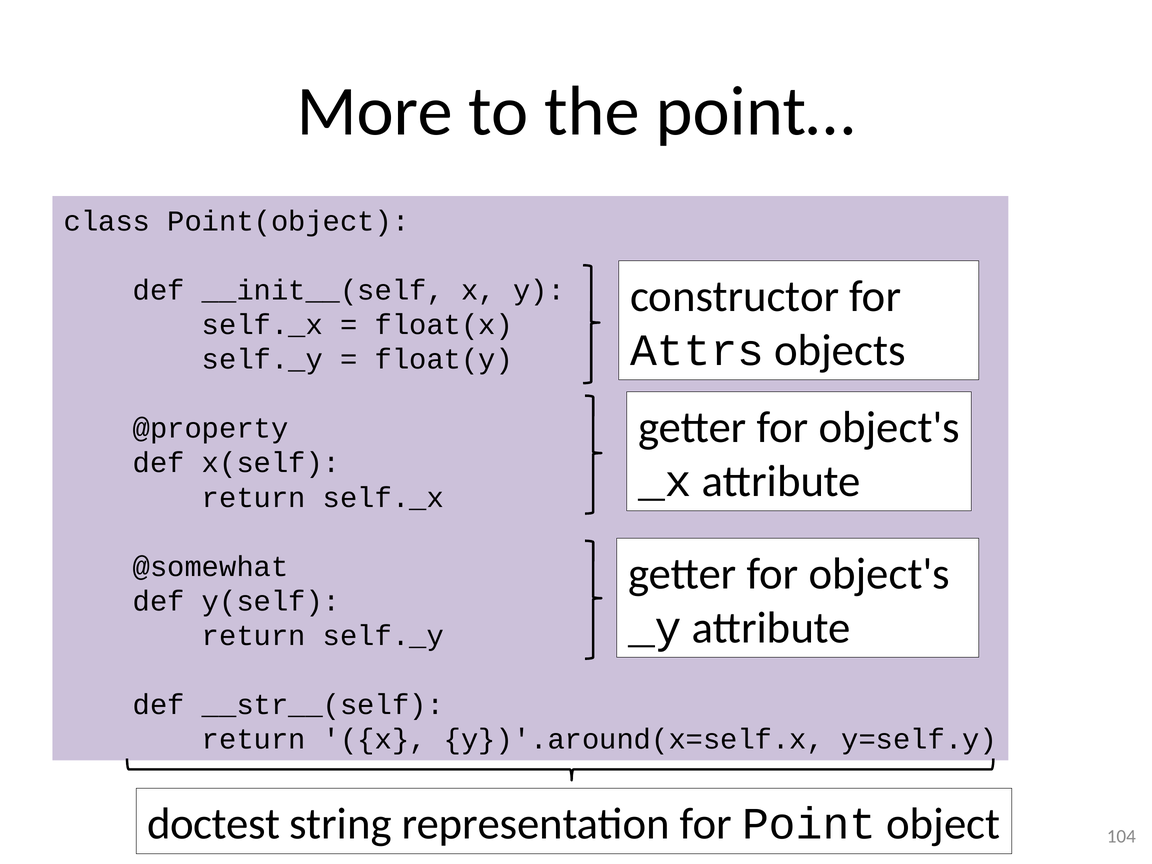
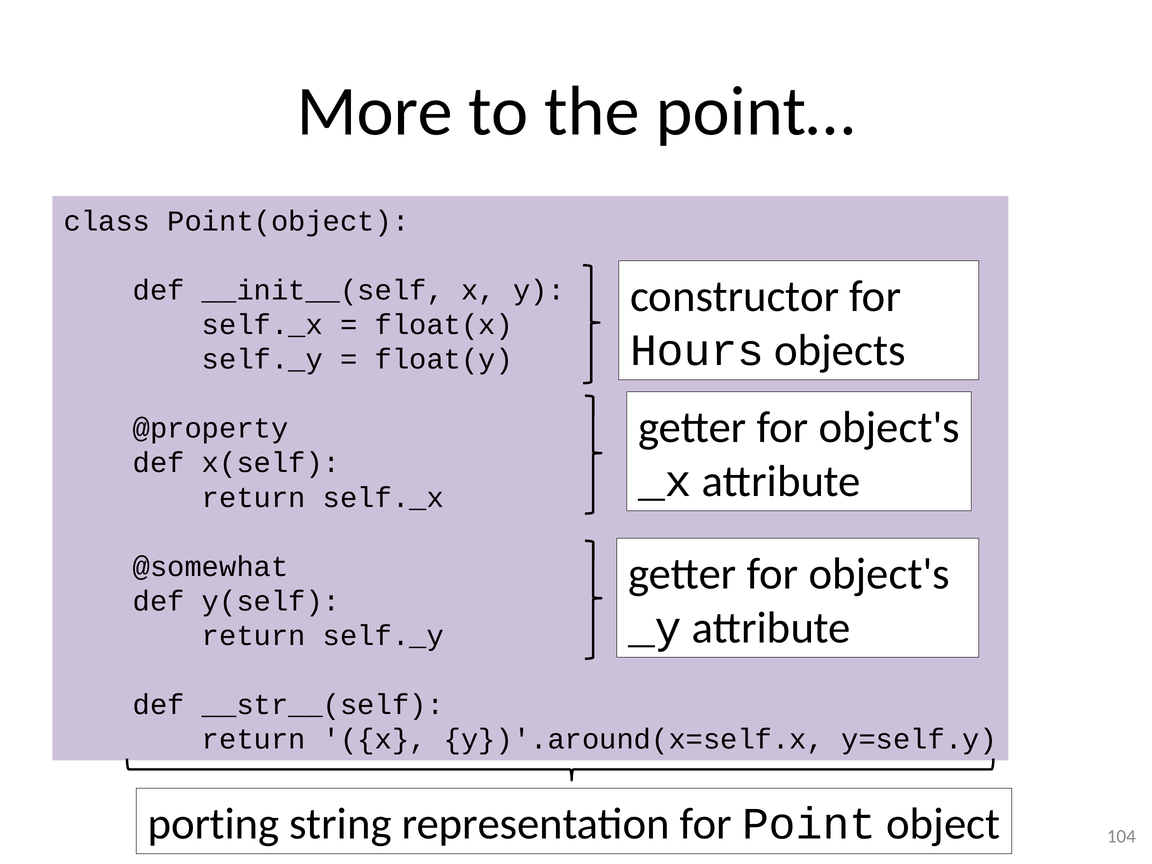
Attrs: Attrs -> Hours
doctest: doctest -> porting
